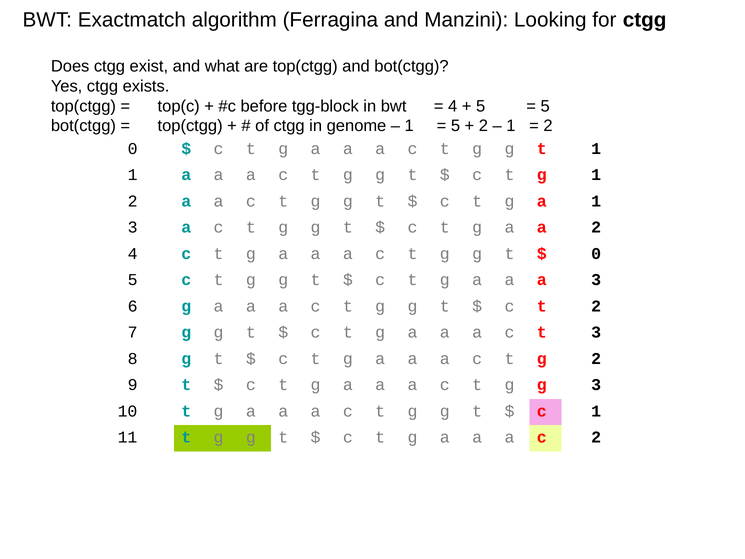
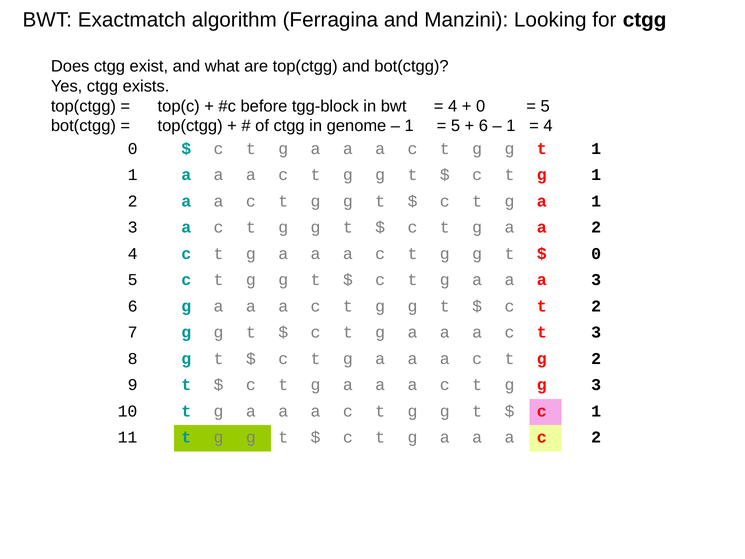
5 at (481, 106): 5 -> 0
2 at (483, 126): 2 -> 6
2 at (548, 126): 2 -> 4
